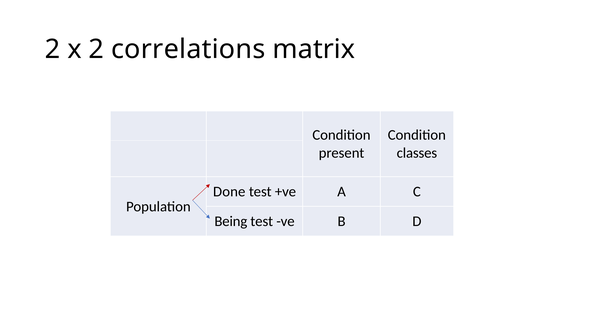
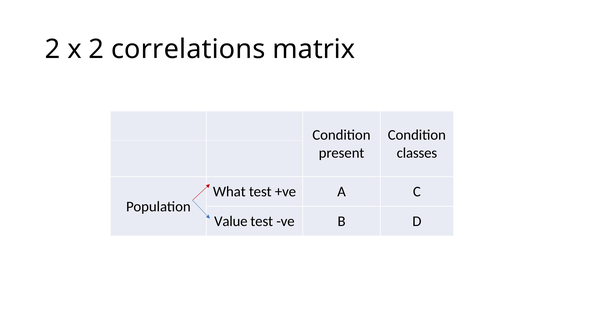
Done: Done -> What
Being: Being -> Value
